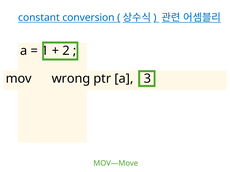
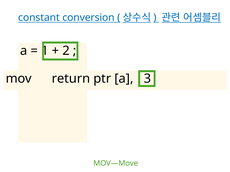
wrong: wrong -> return
